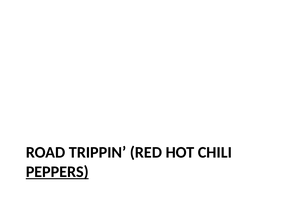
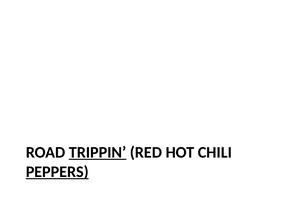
TRIPPIN underline: none -> present
